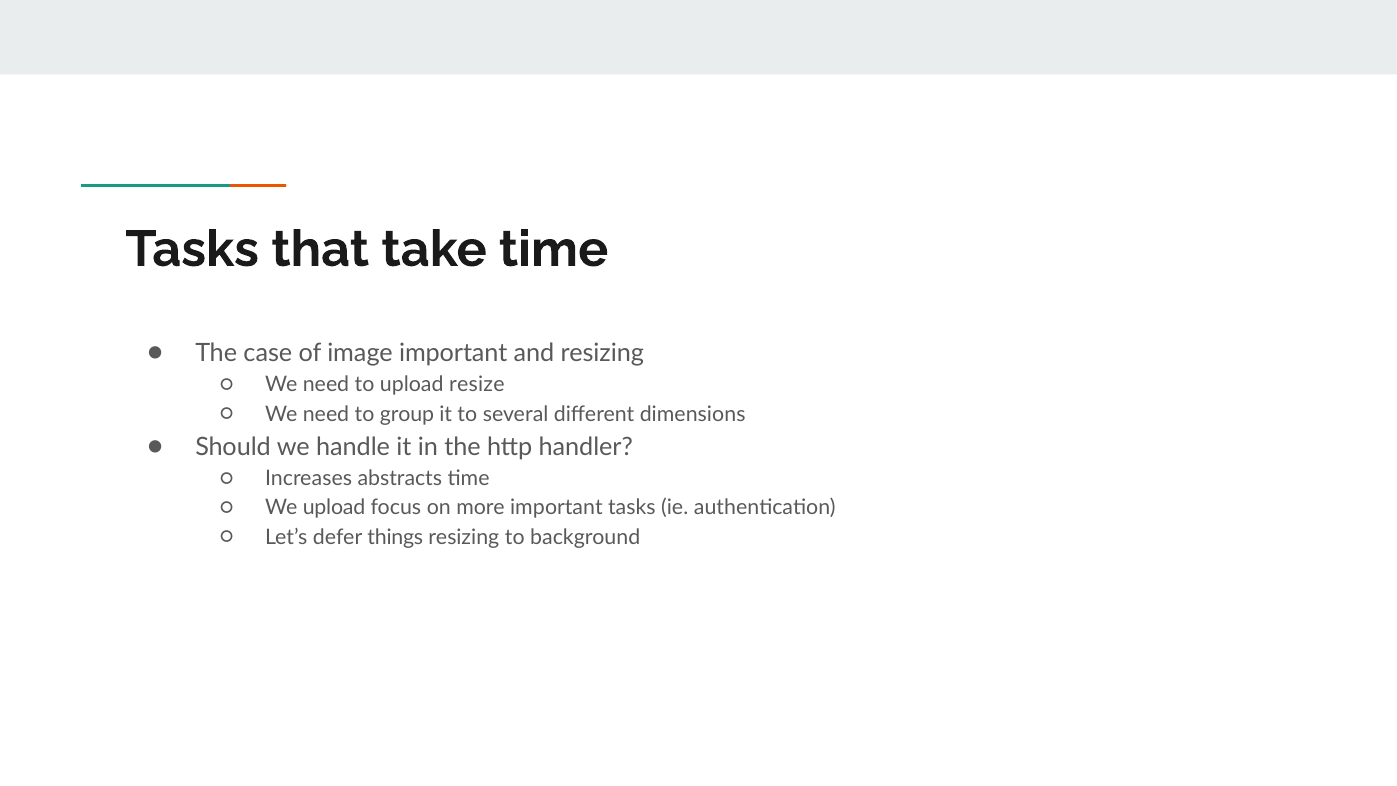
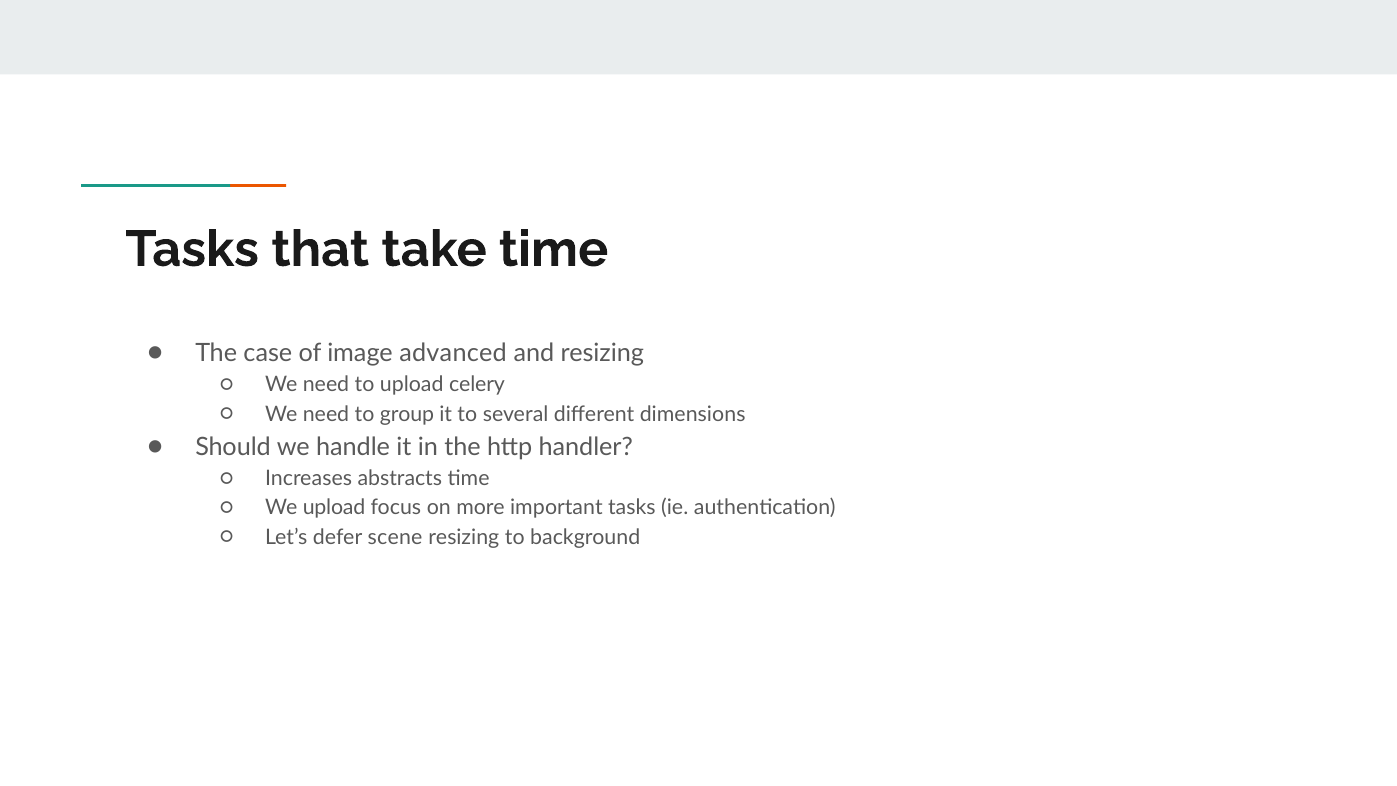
image important: important -> advanced
resize: resize -> celery
things: things -> scene
